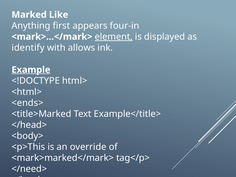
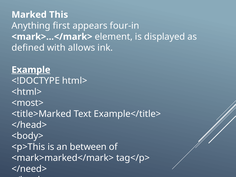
Like: Like -> This
element underline: present -> none
identify: identify -> defined
<ends>: <ends> -> <most>
override: override -> between
